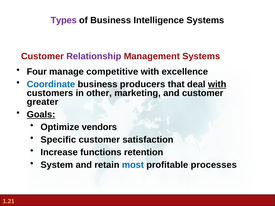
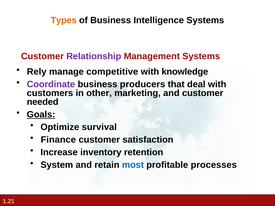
Types colour: purple -> orange
Four: Four -> Rely
excellence: excellence -> knowledge
Coordinate colour: blue -> purple
with at (217, 84) underline: present -> none
greater: greater -> needed
vendors: vendors -> survival
Specific: Specific -> Finance
functions: functions -> inventory
